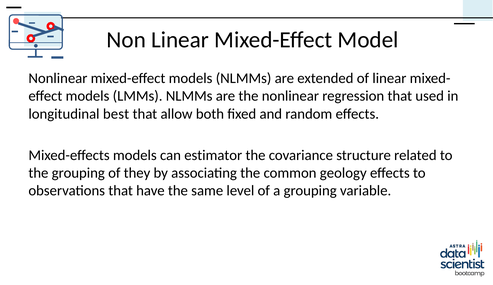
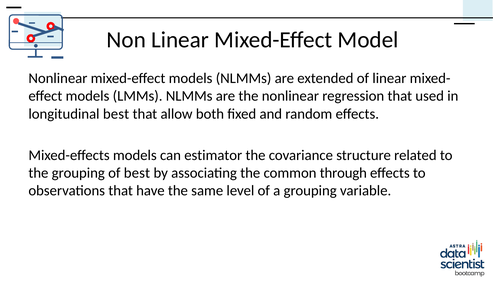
of they: they -> best
geology: geology -> through
